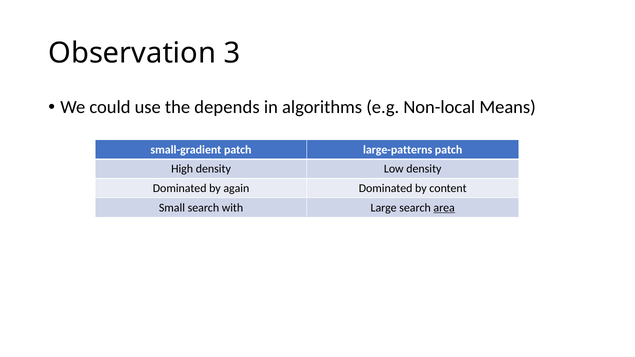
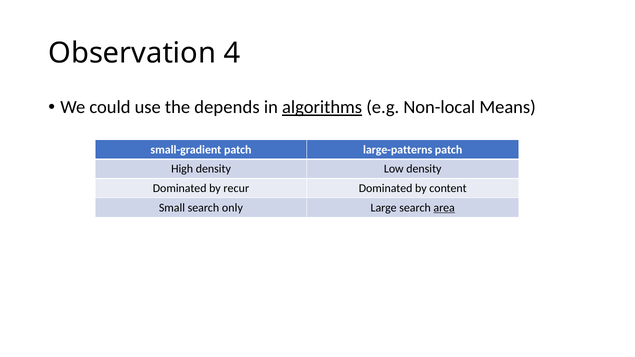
3: 3 -> 4
algorithms underline: none -> present
again: again -> recur
with: with -> only
